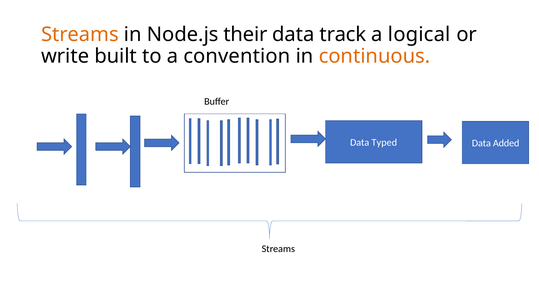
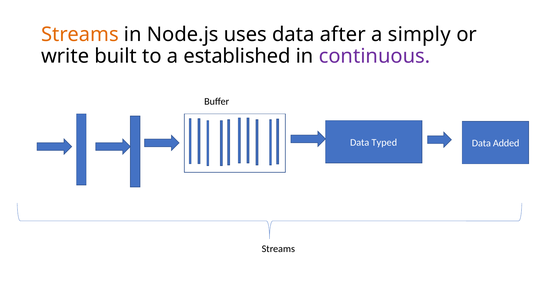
their: their -> uses
track: track -> after
logical: logical -> simply
convention: convention -> established
continuous colour: orange -> purple
